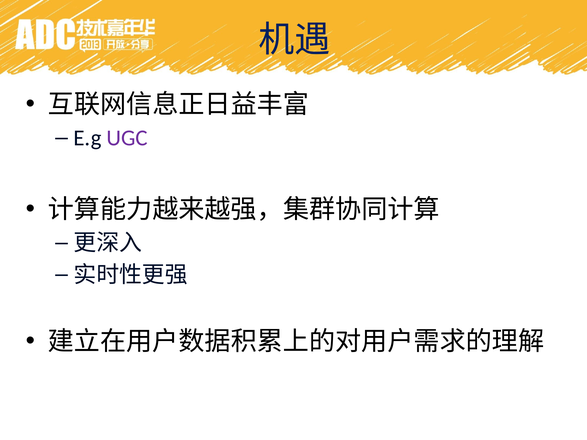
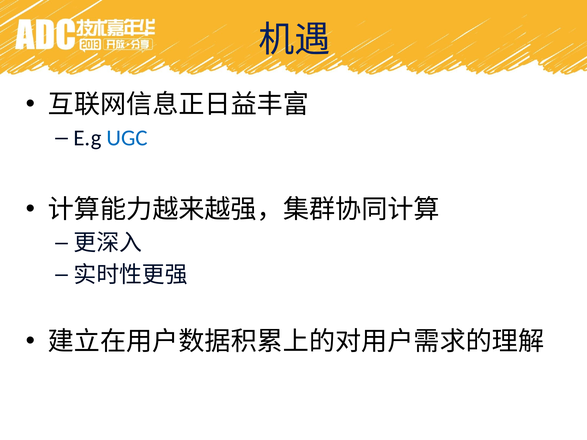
UGC colour: purple -> blue
